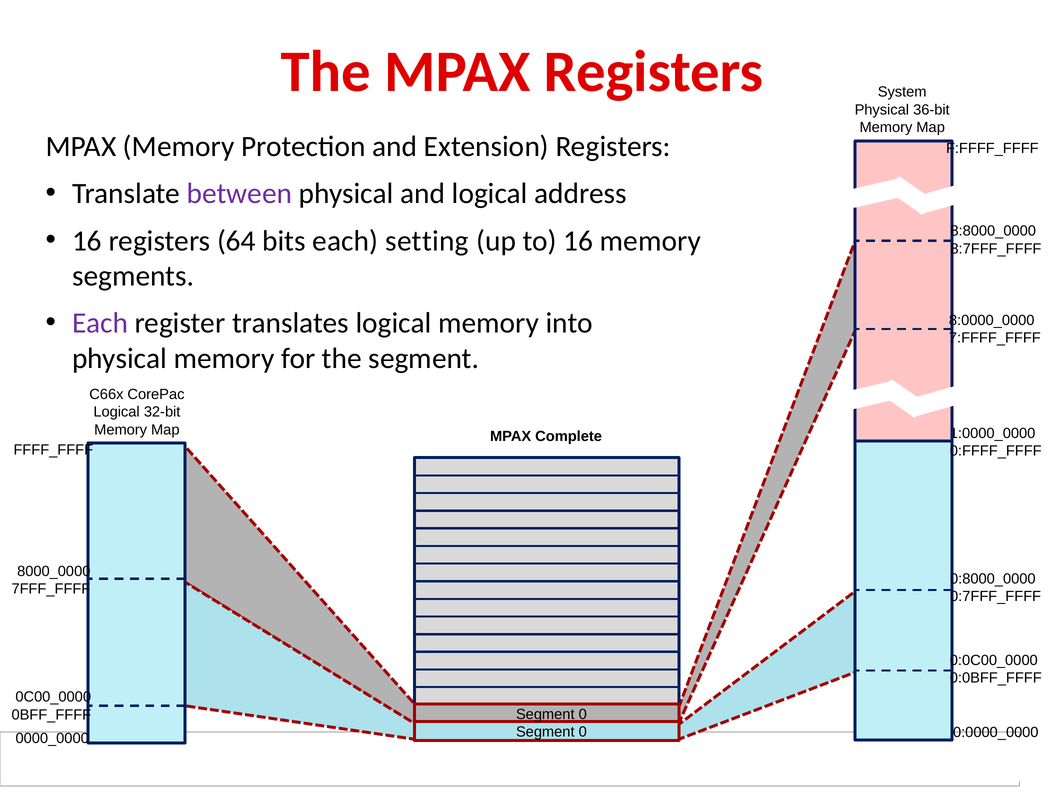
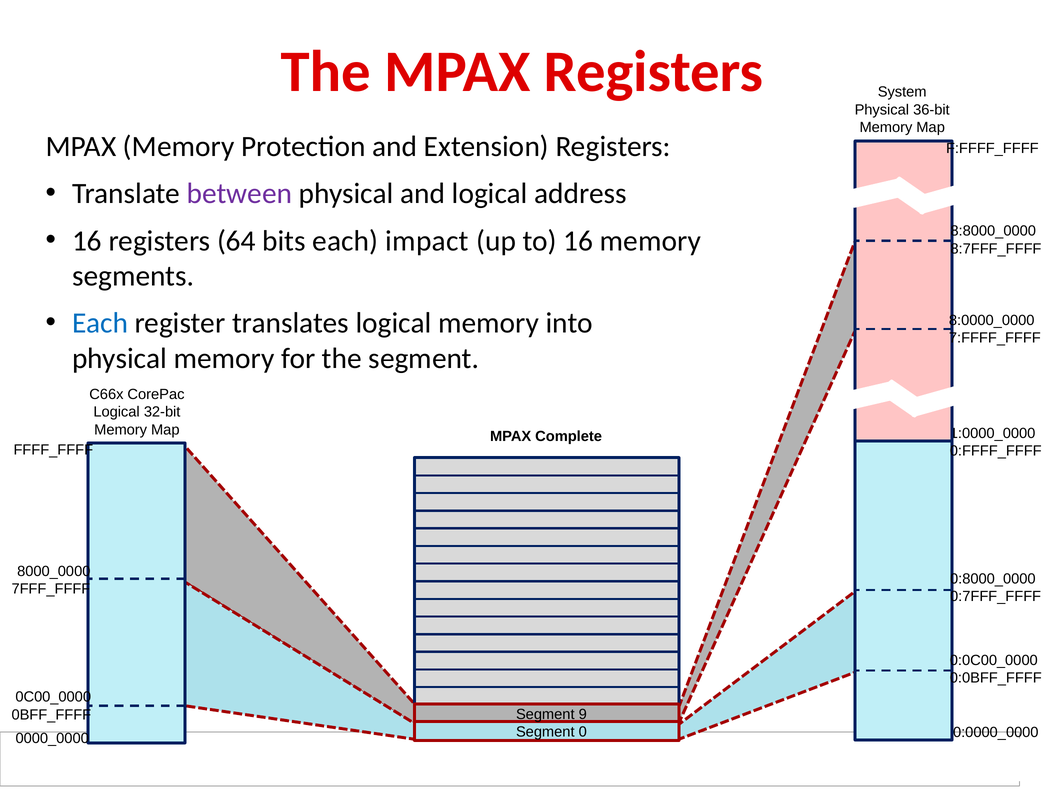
setting: setting -> impact
Each at (100, 323) colour: purple -> blue
0 at (583, 714): 0 -> 9
